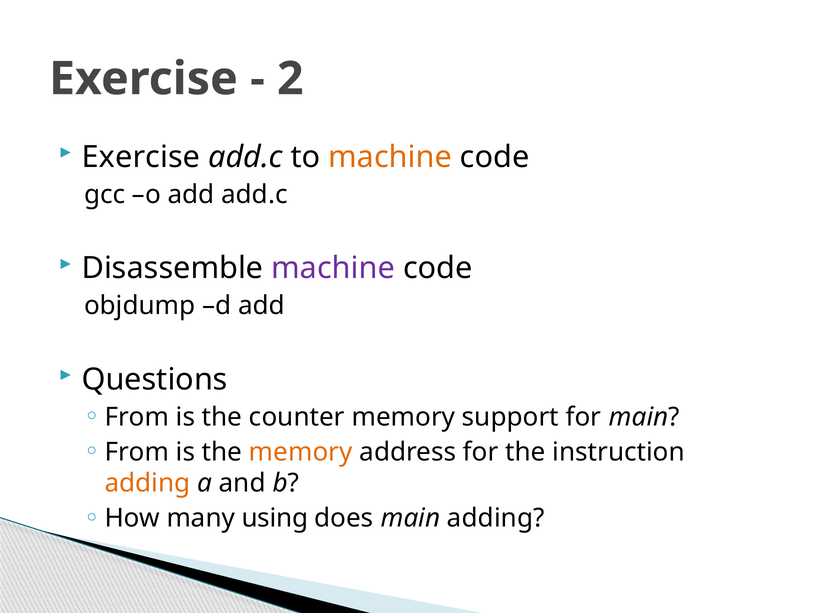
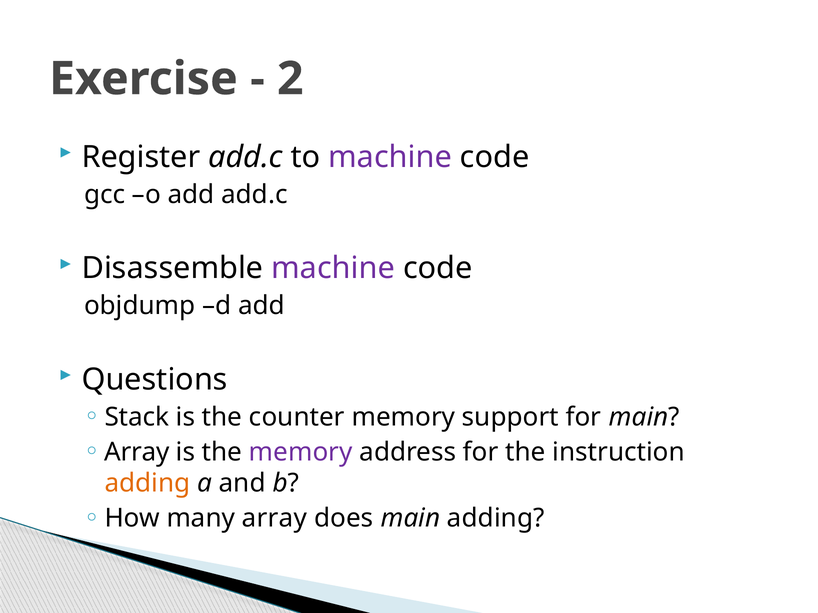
Exercise at (141, 157): Exercise -> Register
machine at (390, 157) colour: orange -> purple
From at (137, 417): From -> Stack
From at (137, 452): From -> Array
memory at (301, 452) colour: orange -> purple
many using: using -> array
